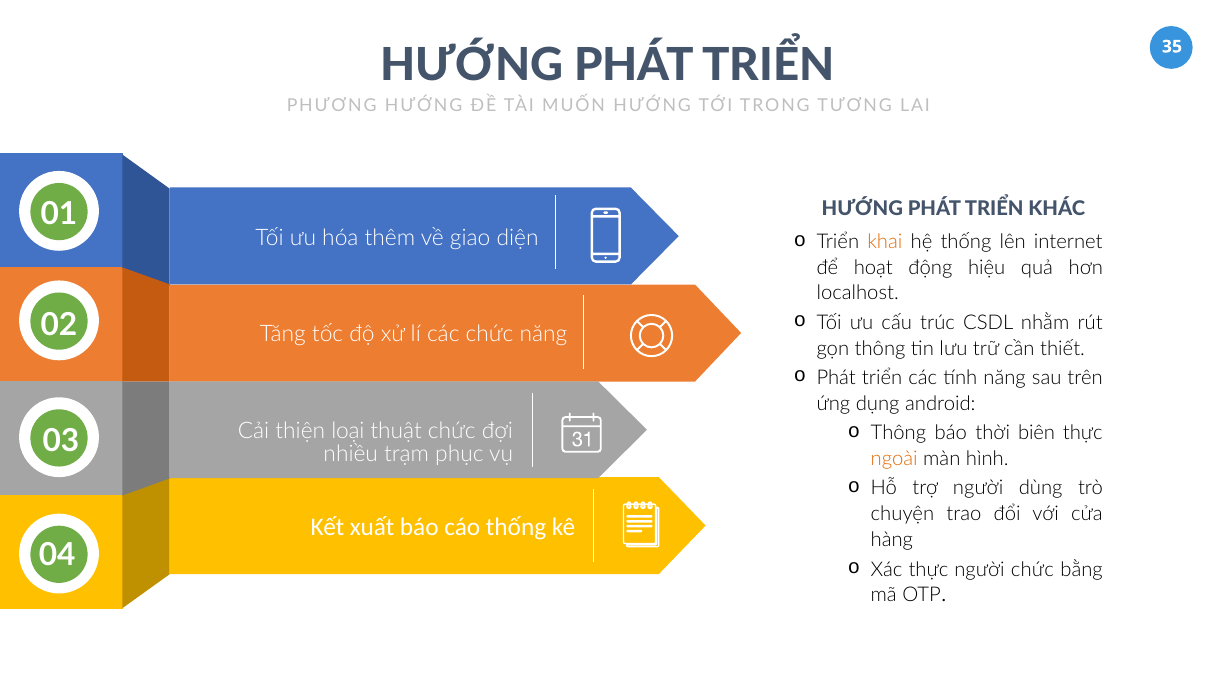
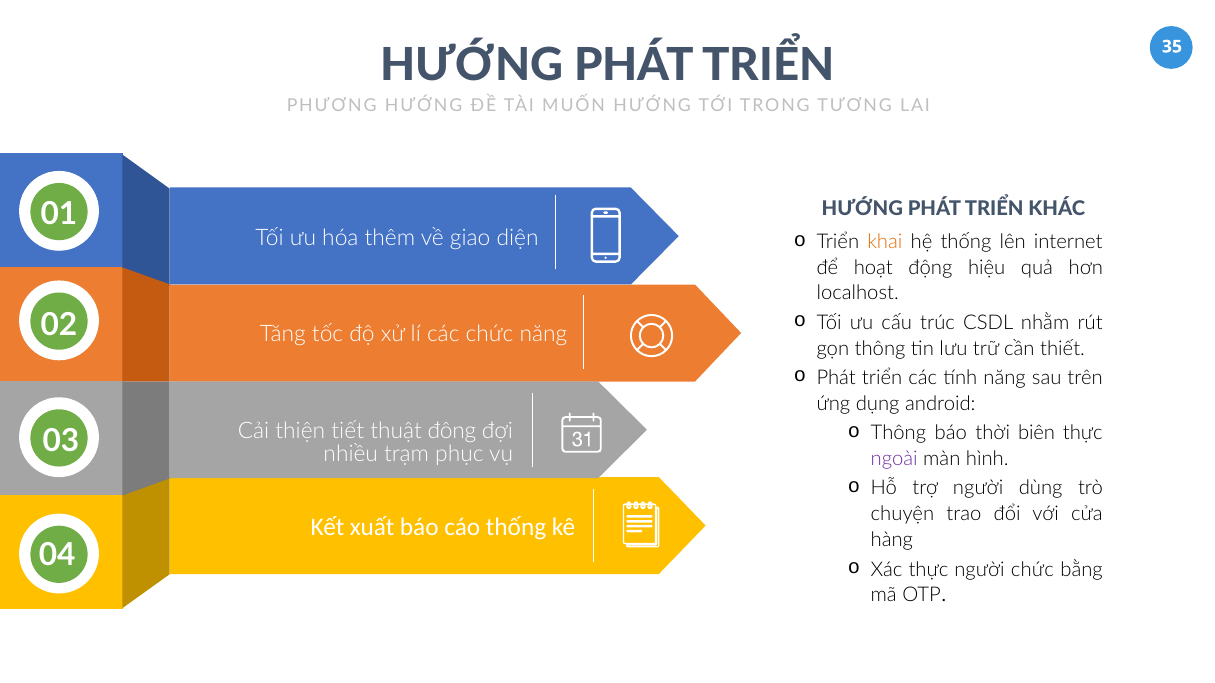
loại: loại -> tiết
thuật chức: chức -> đông
ngoài colour: orange -> purple
